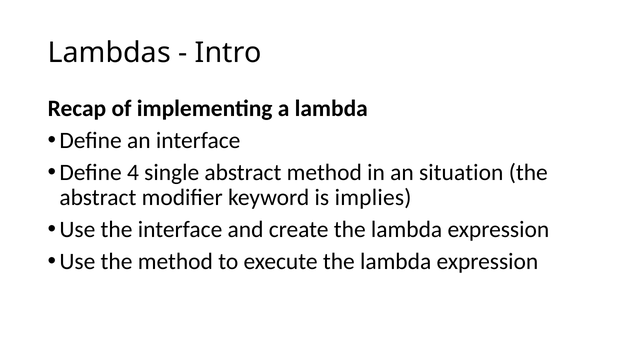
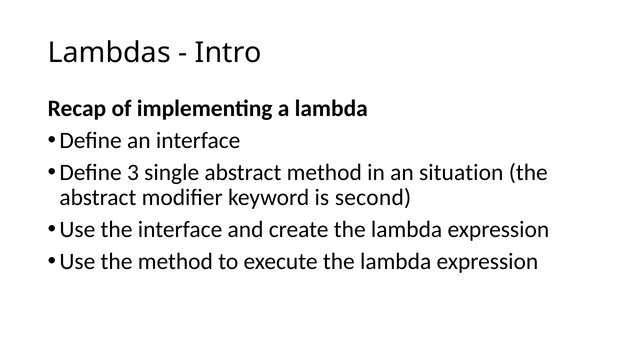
4: 4 -> 3
implies: implies -> second
